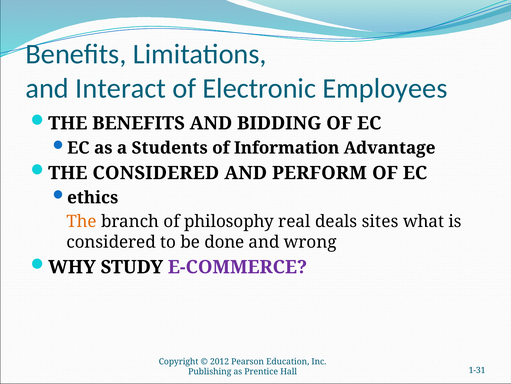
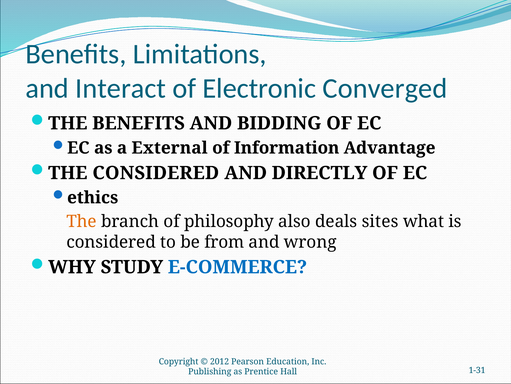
Employees: Employees -> Converged
Students: Students -> External
PERFORM: PERFORM -> DIRECTLY
real: real -> also
done: done -> from
E-COMMERCE colour: purple -> blue
